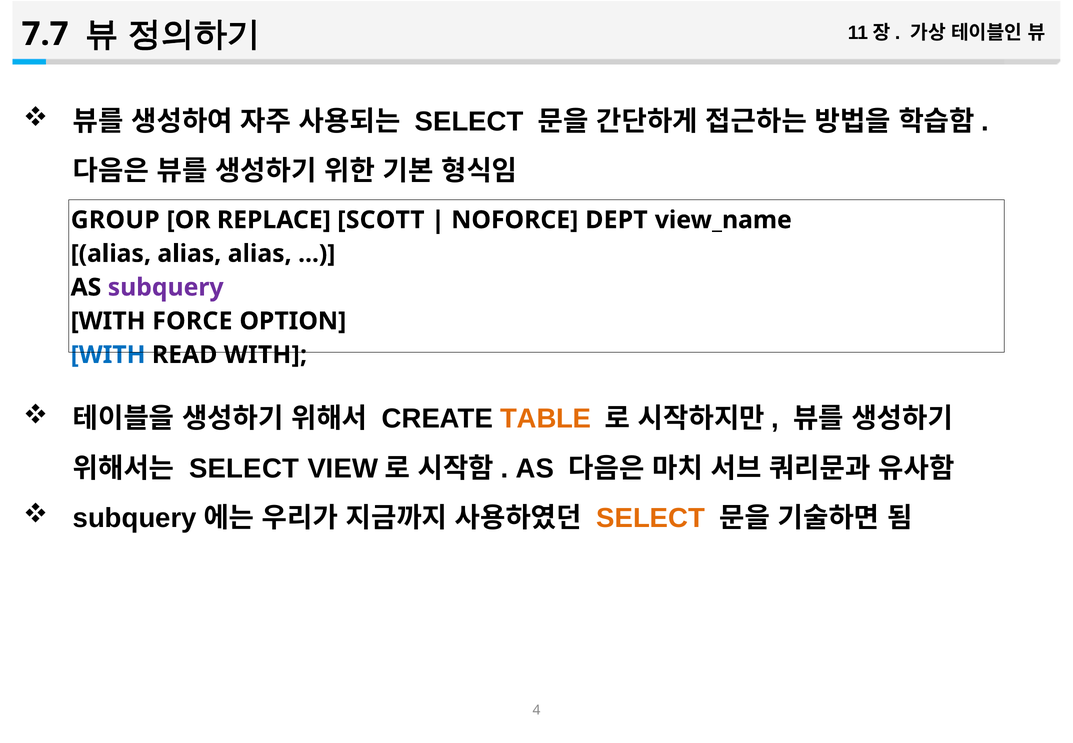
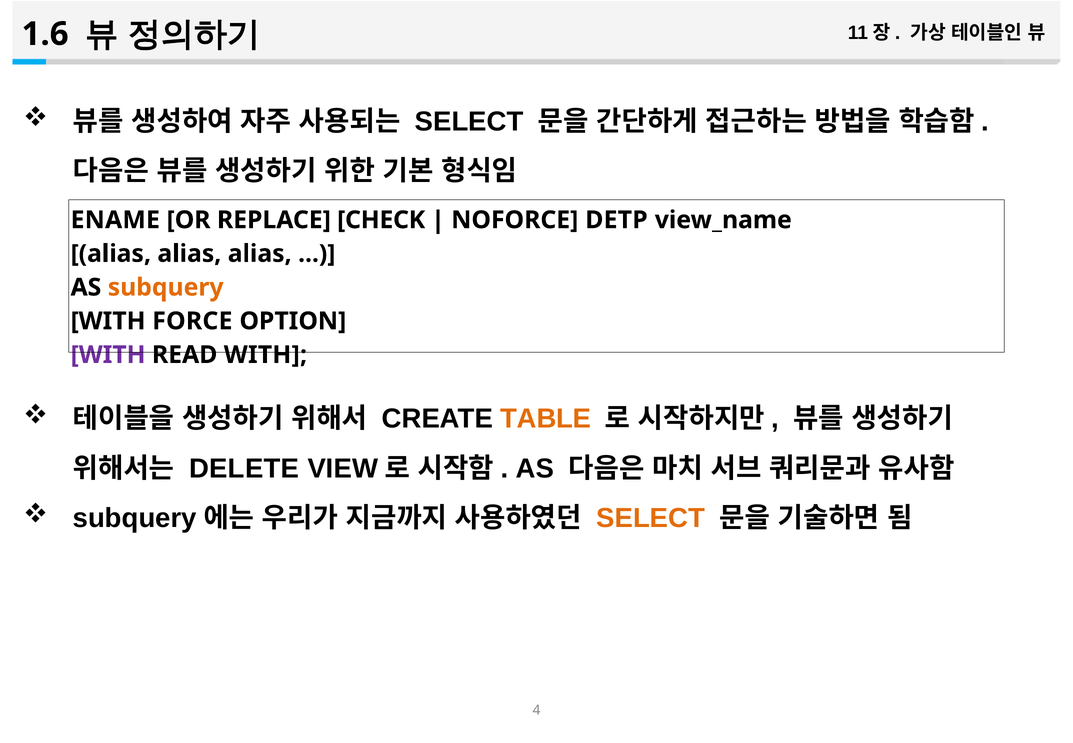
7.7: 7.7 -> 1.6
GROUP: GROUP -> ENAME
SCOTT: SCOTT -> CHECK
DEPT: DEPT -> DETP
subquery colour: purple -> orange
WITH at (108, 355) colour: blue -> purple
SELECT at (244, 469): SELECT -> DELETE
